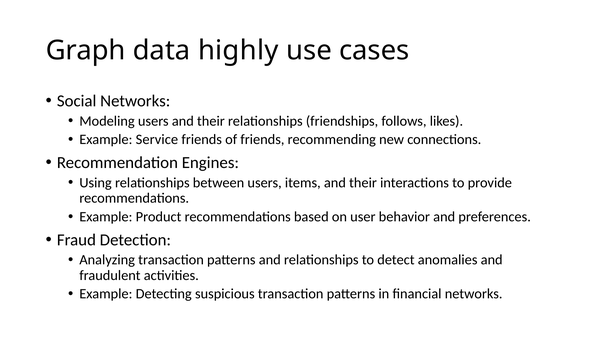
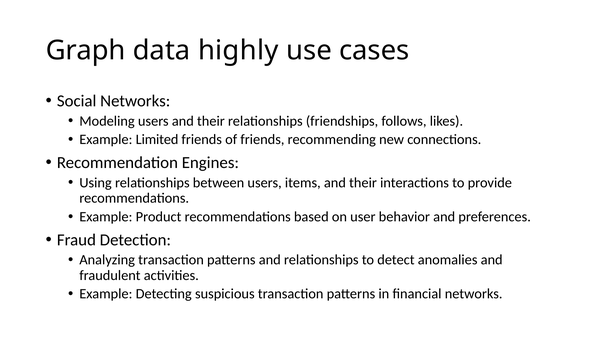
Service: Service -> Limited
